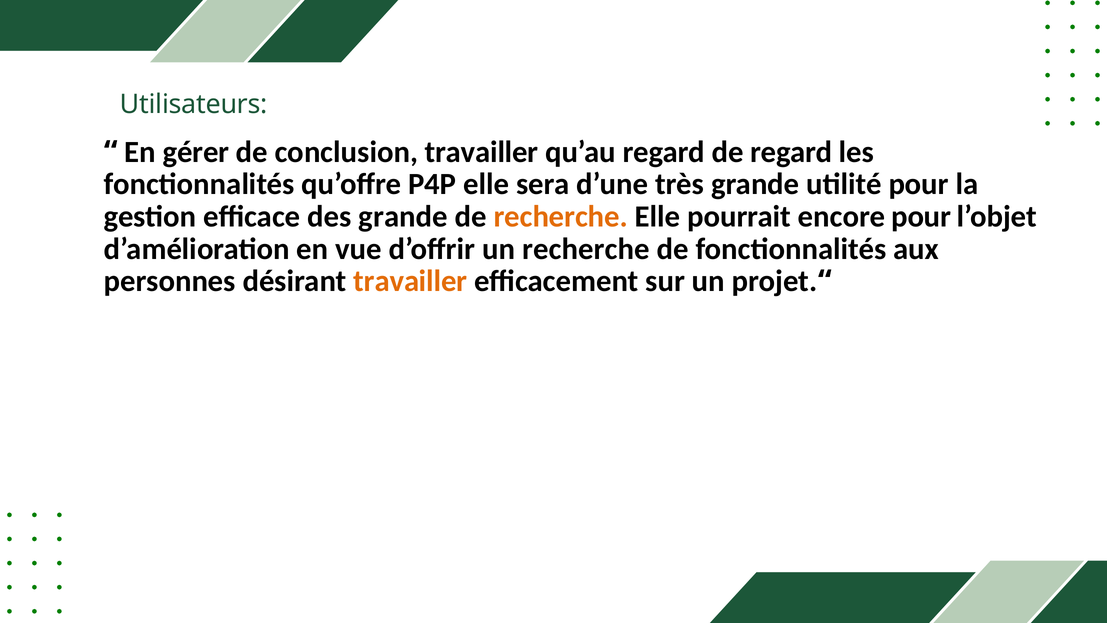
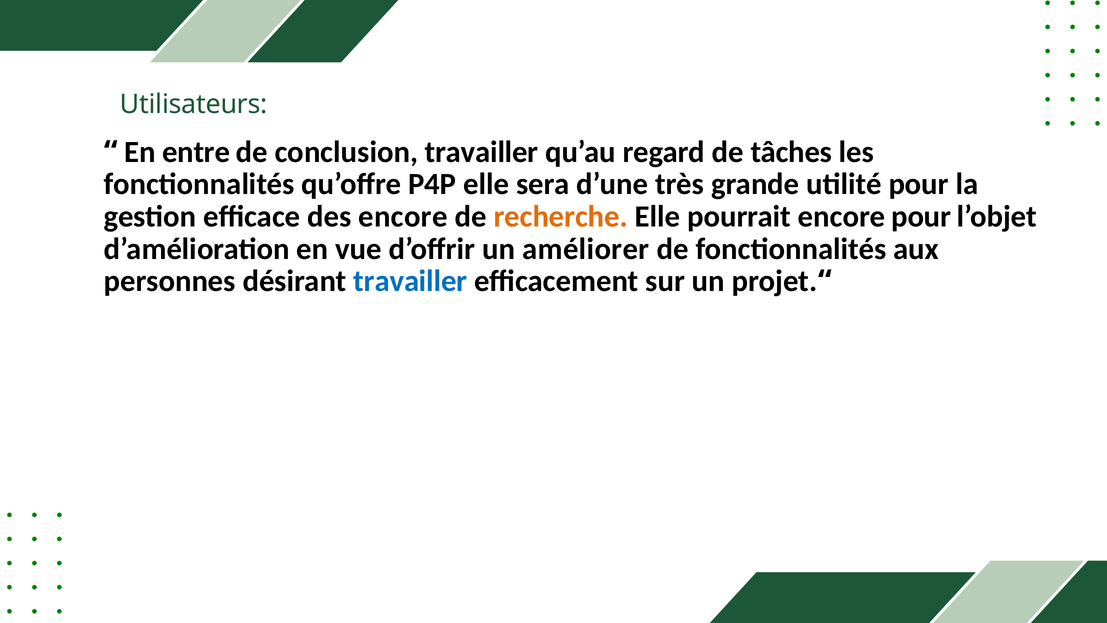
gérer: gérer -> entre
de regard: regard -> tâches
des grande: grande -> encore
un recherche: recherche -> améliorer
travailler at (410, 281) colour: orange -> blue
